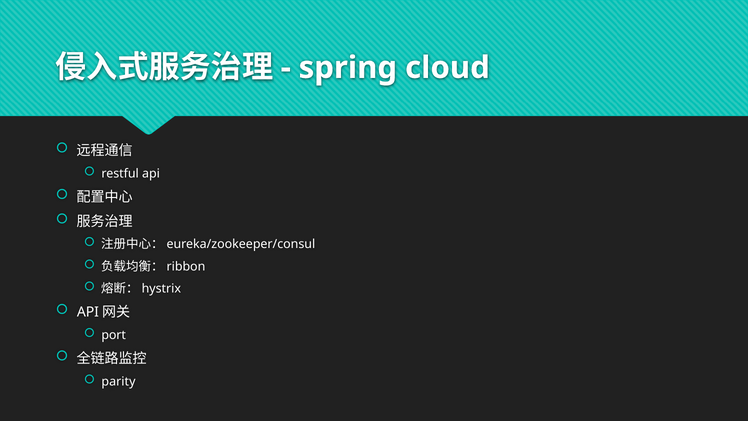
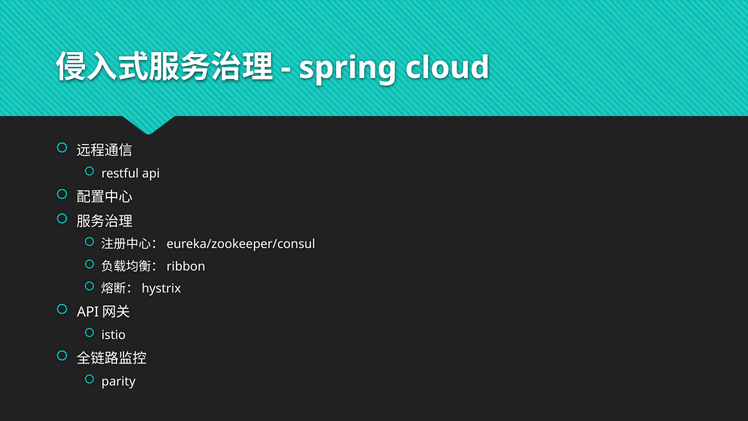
port: port -> istio
